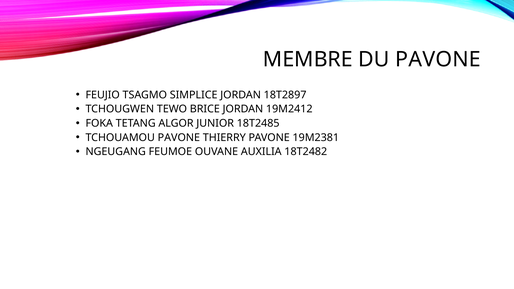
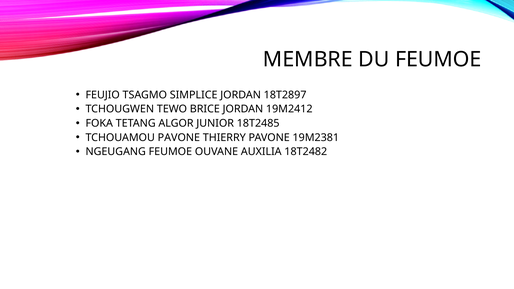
DU PAVONE: PAVONE -> FEUMOE
